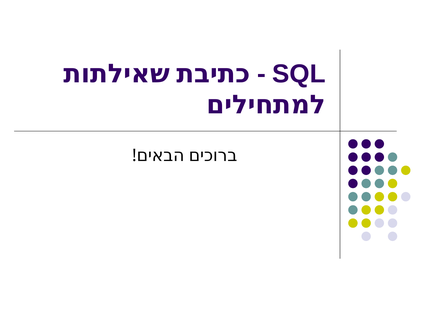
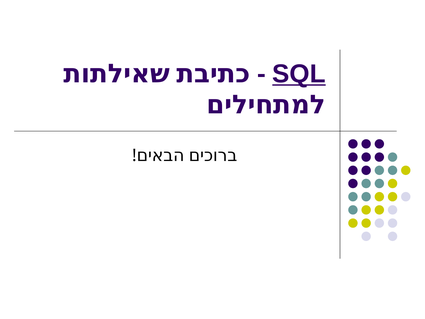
SQL underline: none -> present
